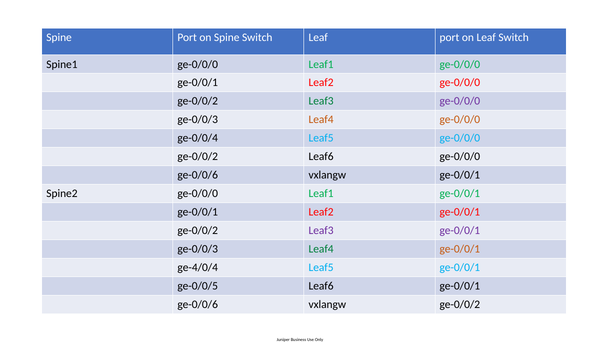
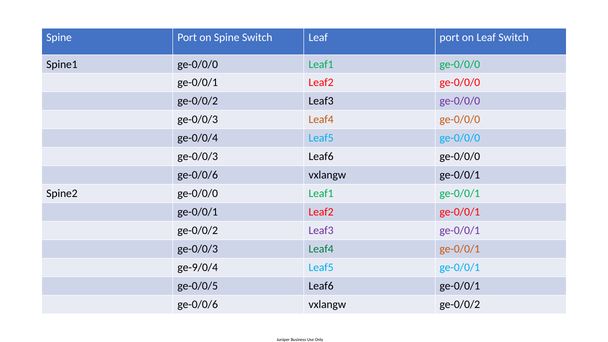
Leaf3 at (321, 101) colour: green -> black
ge-0/0/2 at (198, 157): ge-0/0/2 -> ge-0/0/3
ge-4/0/4: ge-4/0/4 -> ge-9/0/4
